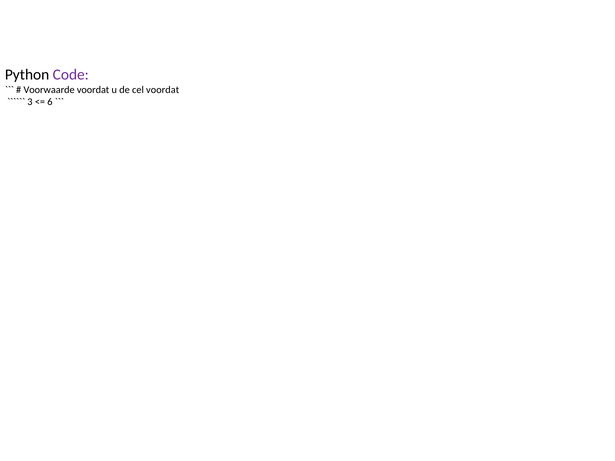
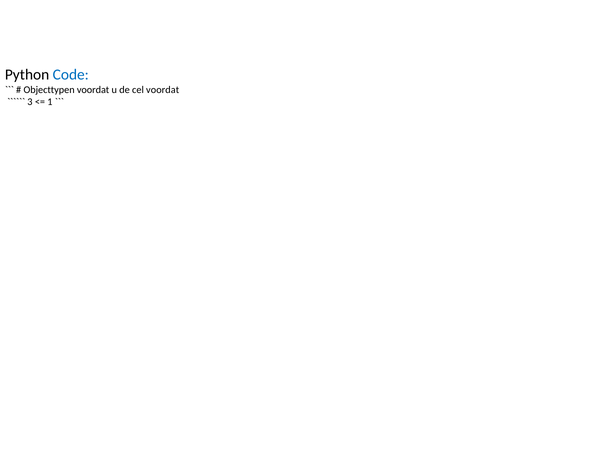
Code colour: purple -> blue
Voorwaarde: Voorwaarde -> Objecttypen
6: 6 -> 1
